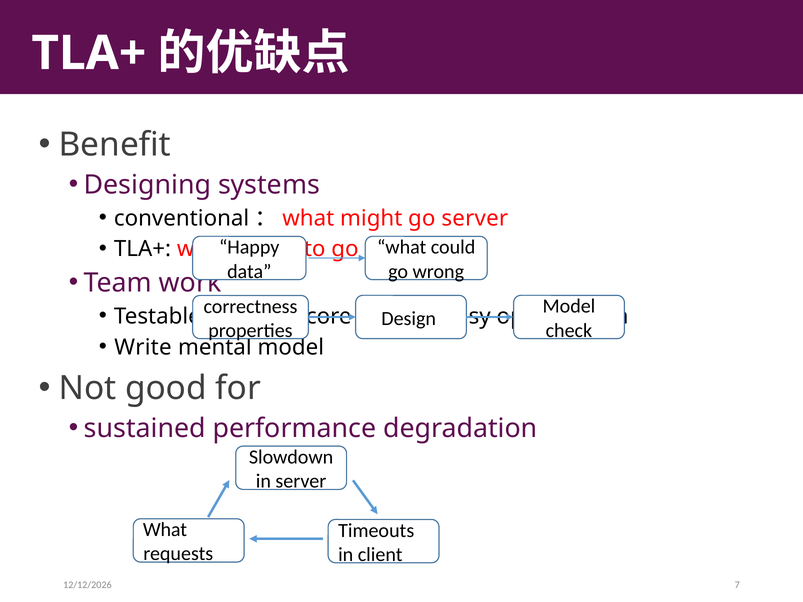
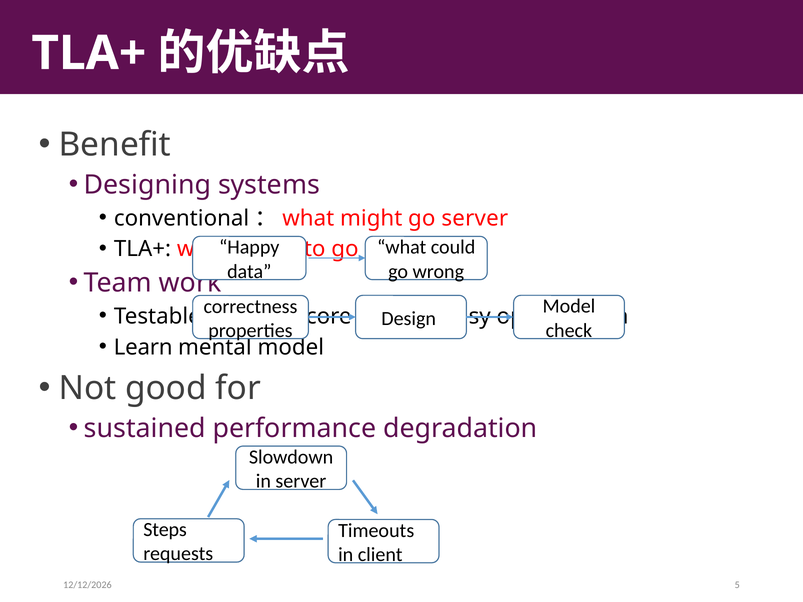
Write: Write -> Learn
What at (165, 530): What -> Steps
7: 7 -> 5
